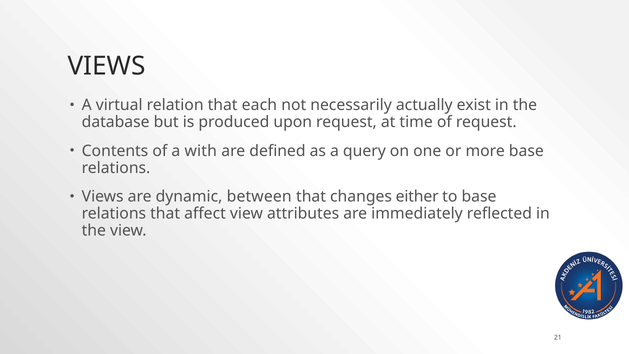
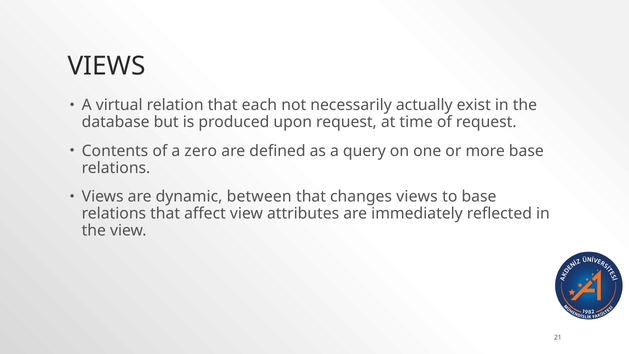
with: with -> zero
changes either: either -> views
